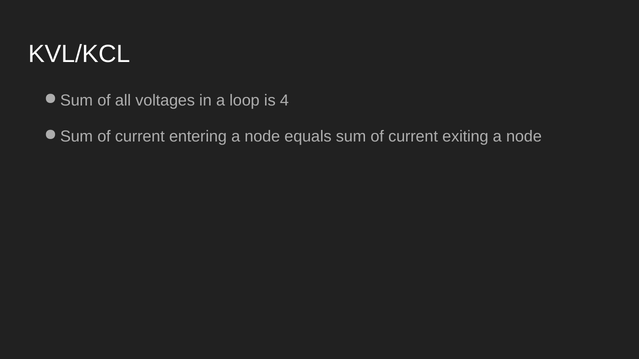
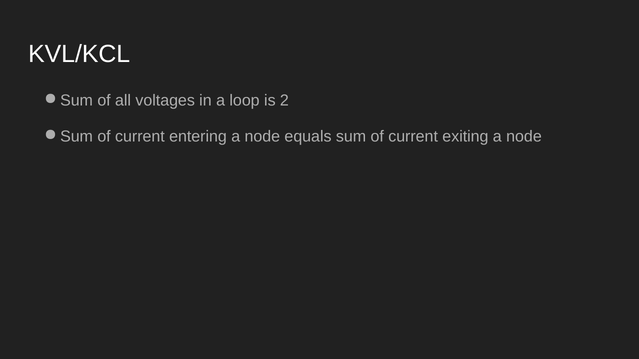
4: 4 -> 2
